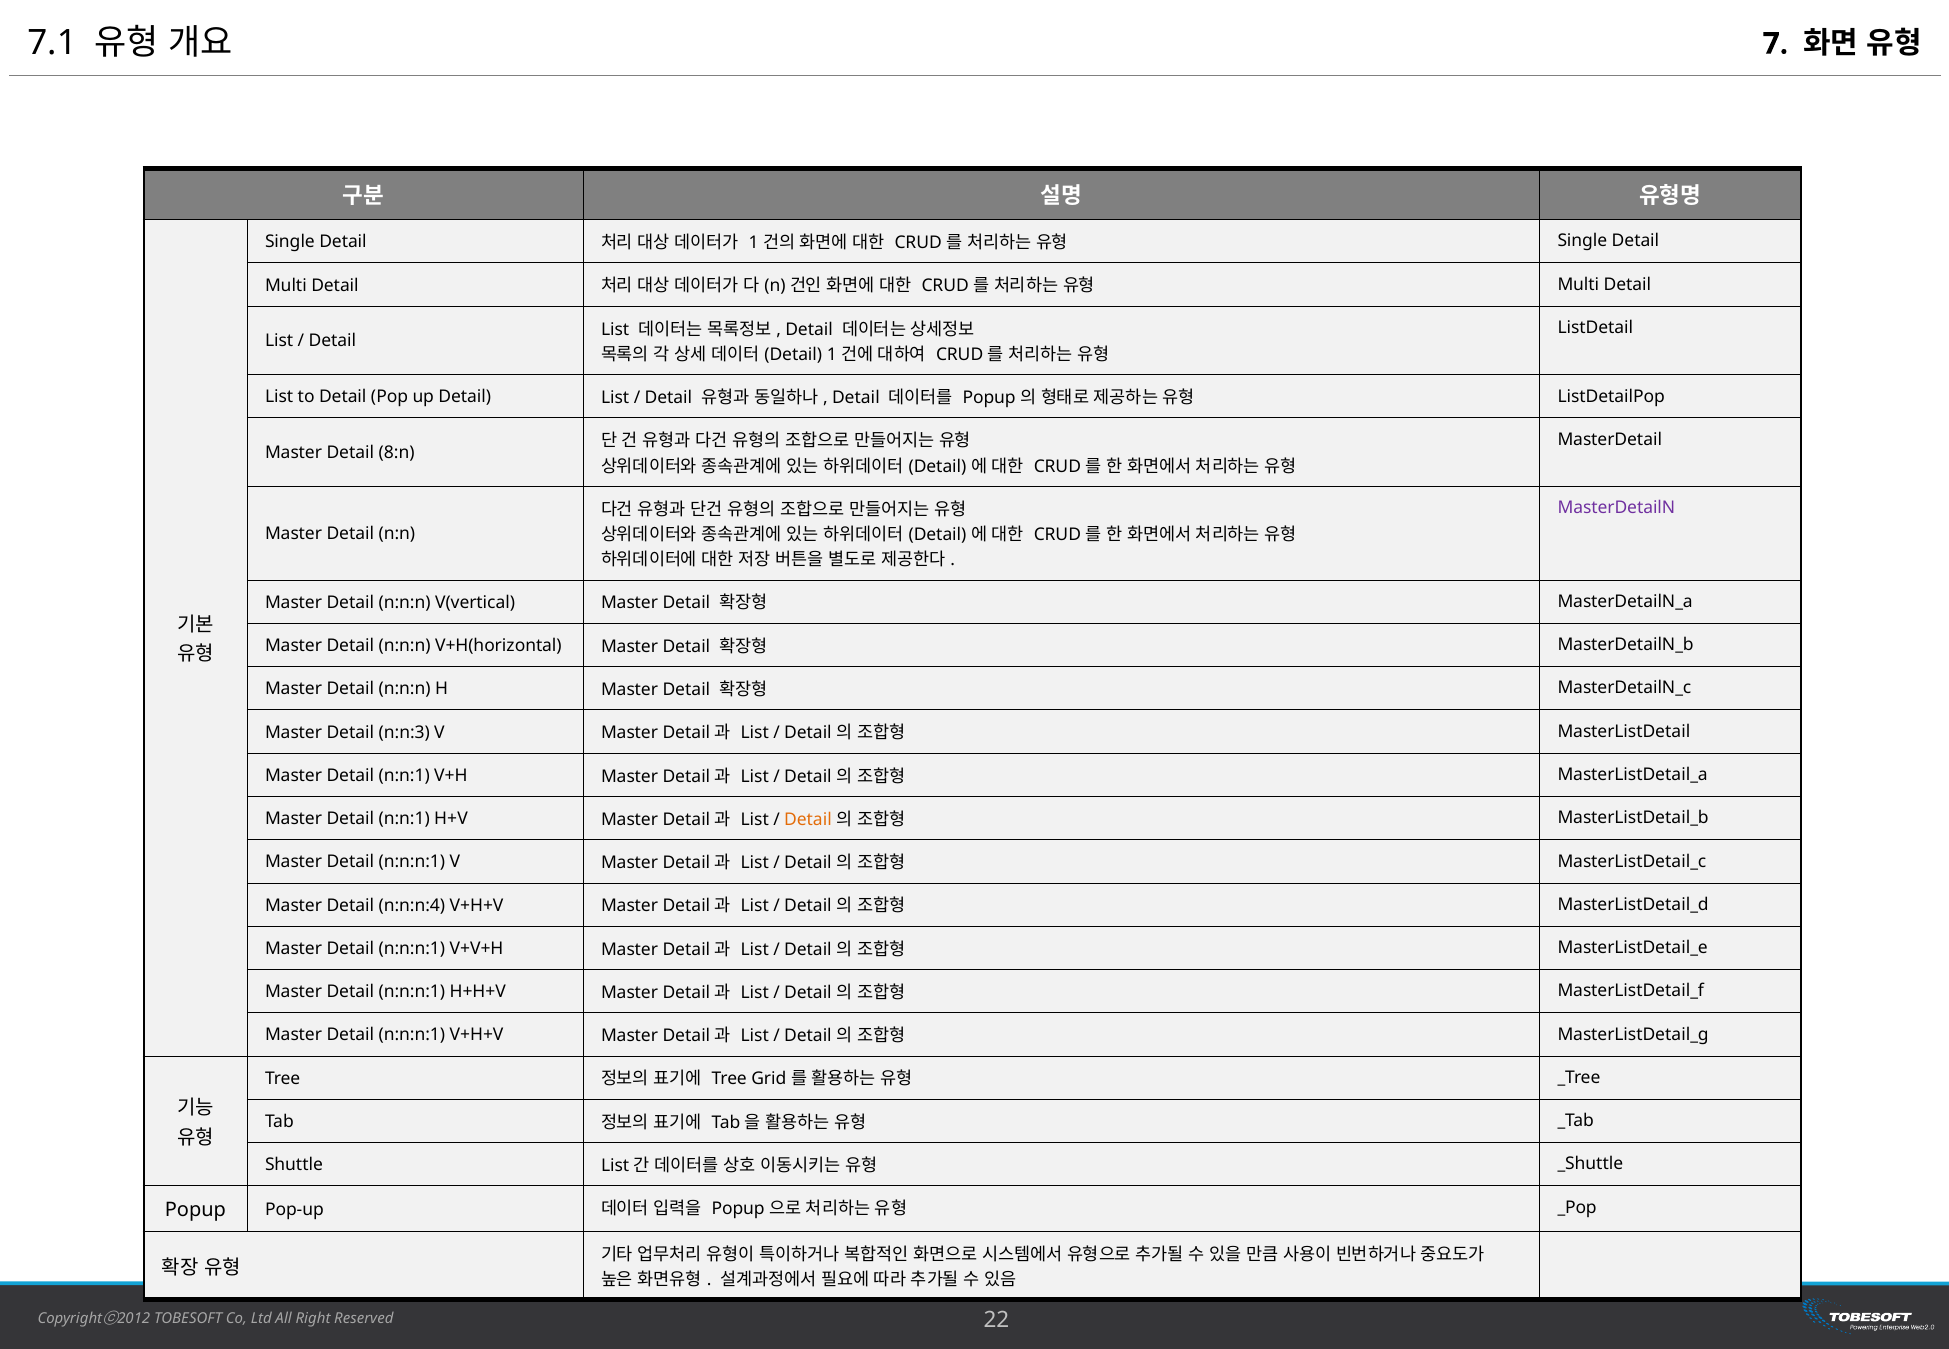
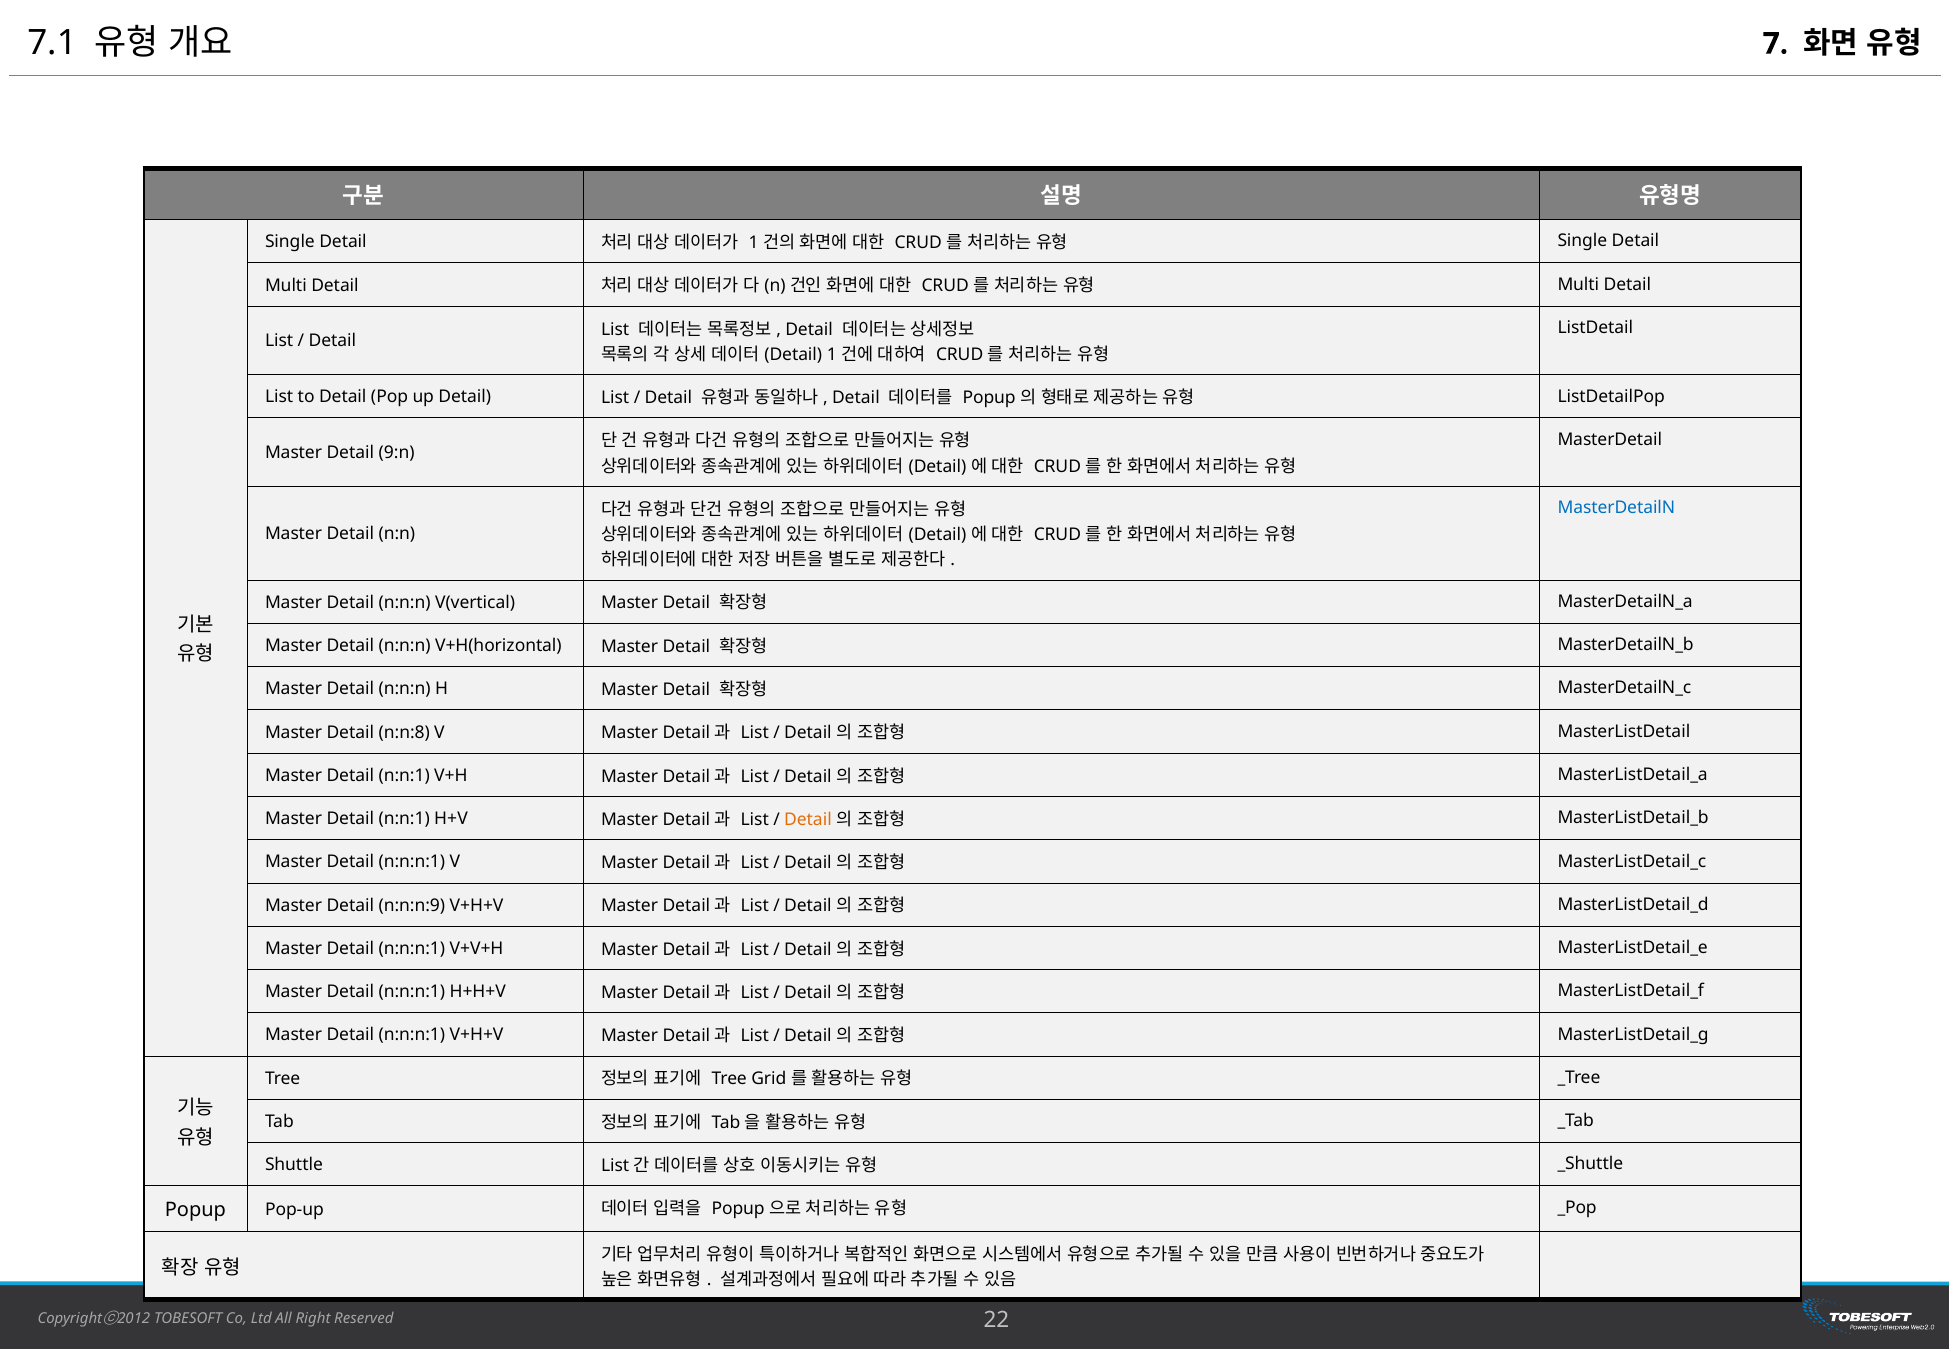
8:n: 8:n -> 9:n
MasterDetailN colour: purple -> blue
n:n:3: n:n:3 -> n:n:8
n:n:n:4: n:n:n:4 -> n:n:n:9
